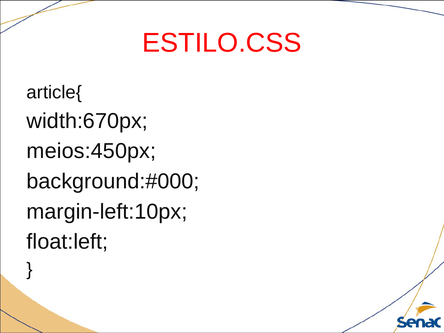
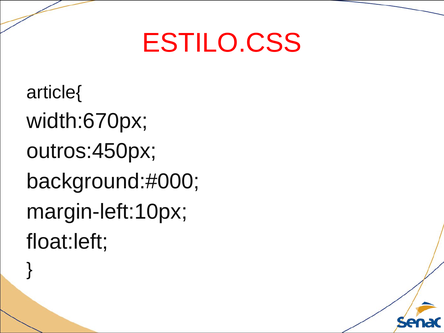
meios:450px: meios:450px -> outros:450px
